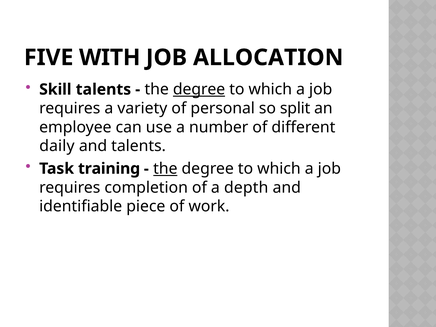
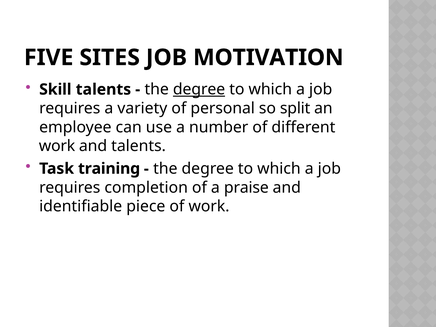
WITH: WITH -> SITES
ALLOCATION: ALLOCATION -> MOTIVATION
daily at (57, 146): daily -> work
the at (165, 169) underline: present -> none
depth: depth -> praise
